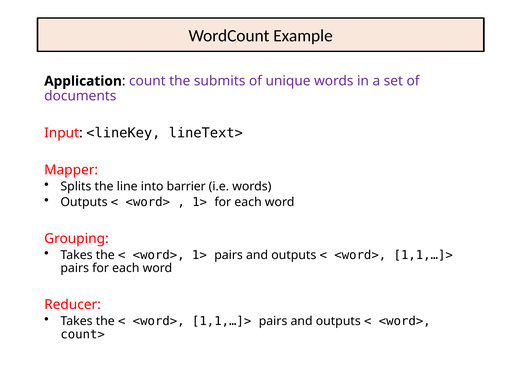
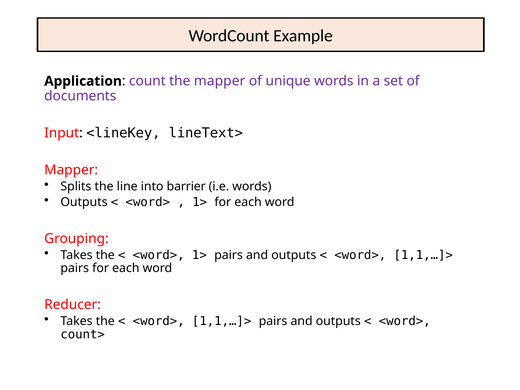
the submits: submits -> mapper
